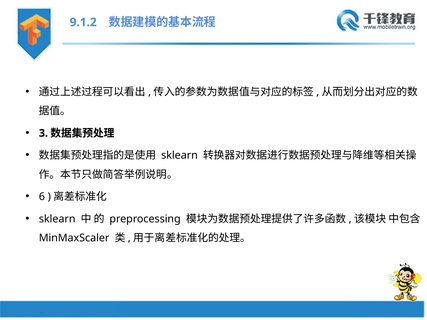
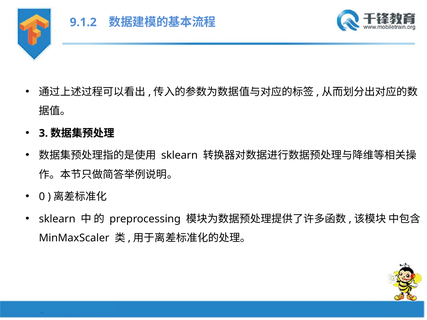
6: 6 -> 0
